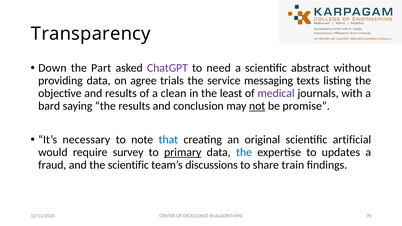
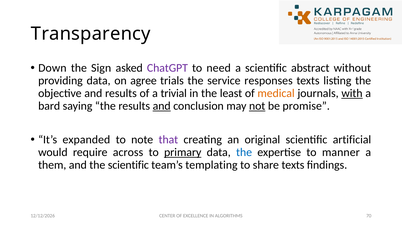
Part: Part -> Sign
messaging: messaging -> responses
clean: clean -> trivial
medical colour: purple -> orange
with underline: none -> present
and at (162, 106) underline: none -> present
necessary: necessary -> expanded
that colour: blue -> purple
survey: survey -> across
updates: updates -> manner
fraud: fraud -> them
discussions: discussions -> templating
share train: train -> texts
